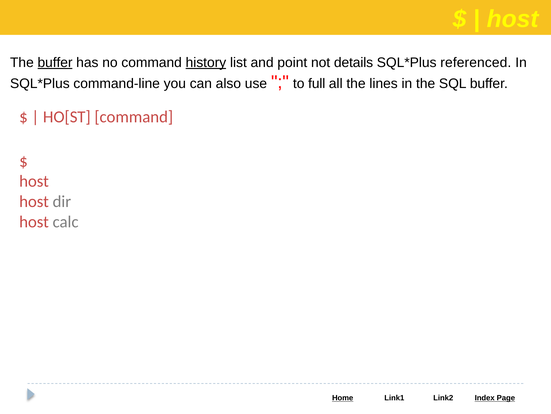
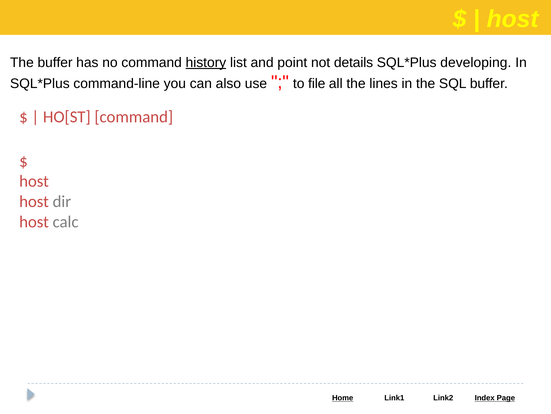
buffer at (55, 62) underline: present -> none
referenced: referenced -> developing
full: full -> file
